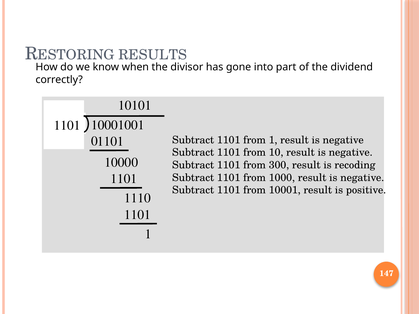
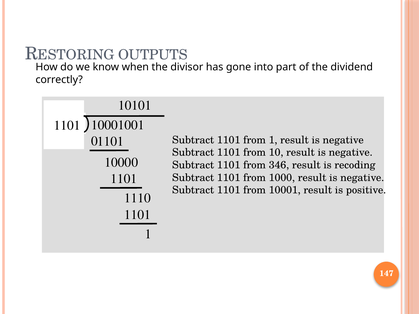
RESULTS: RESULTS -> OUTPUTS
300: 300 -> 346
